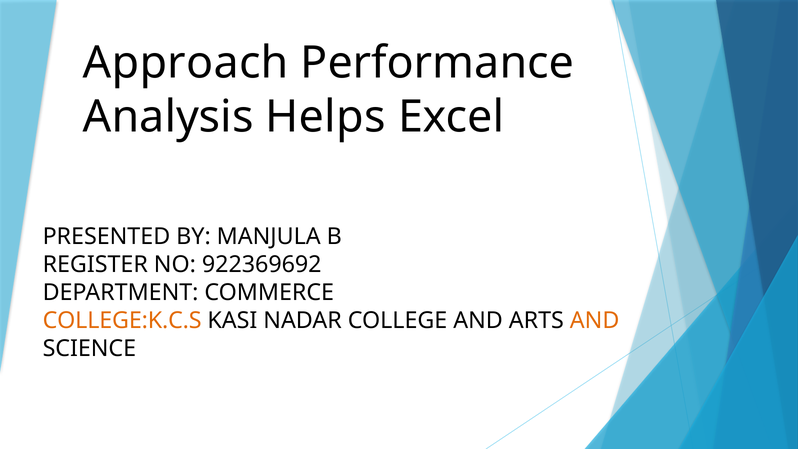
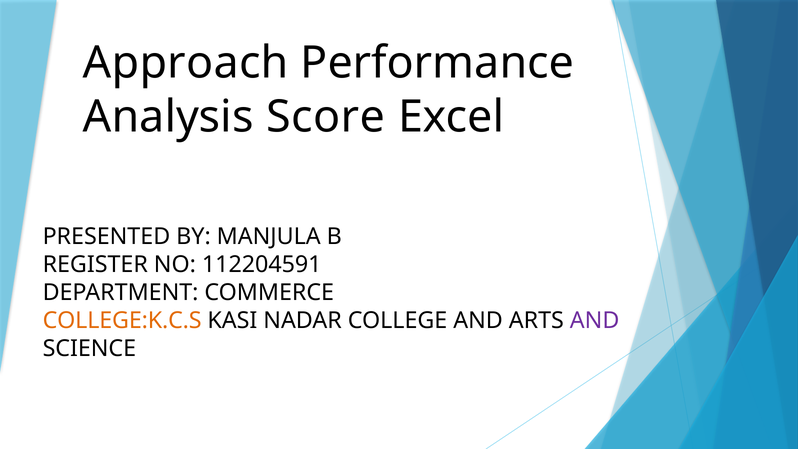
Helps: Helps -> Score
922369692: 922369692 -> 112204591
AND at (595, 320) colour: orange -> purple
